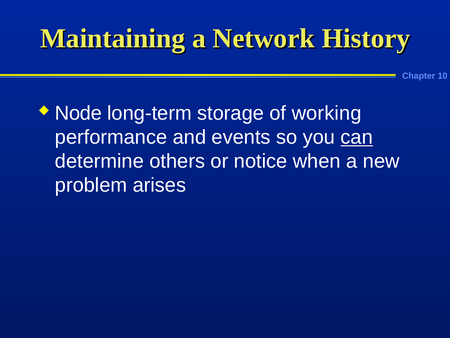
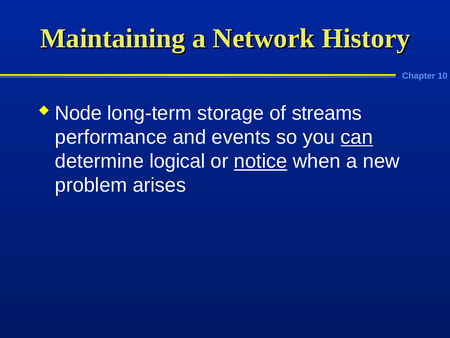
working: working -> streams
others: others -> logical
notice underline: none -> present
